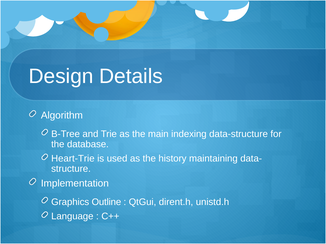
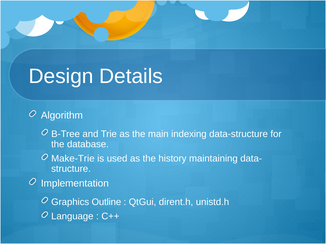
Heart-Trie: Heart-Trie -> Make-Trie
